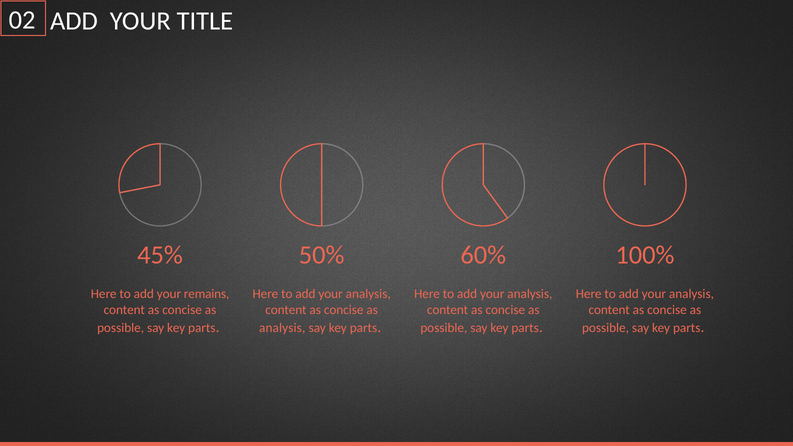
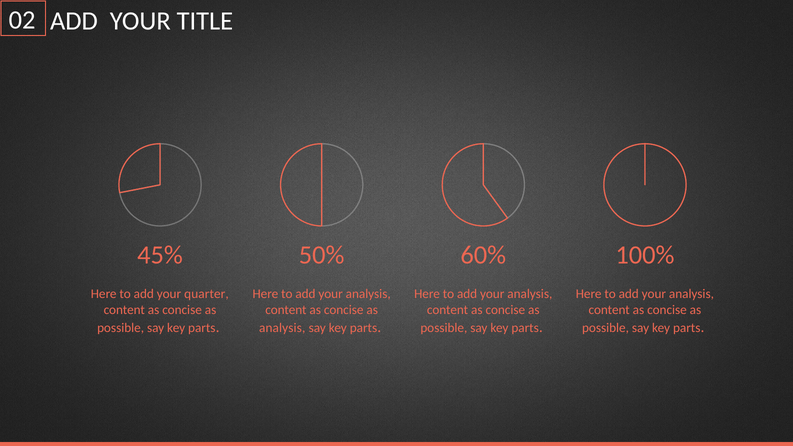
remains: remains -> quarter
